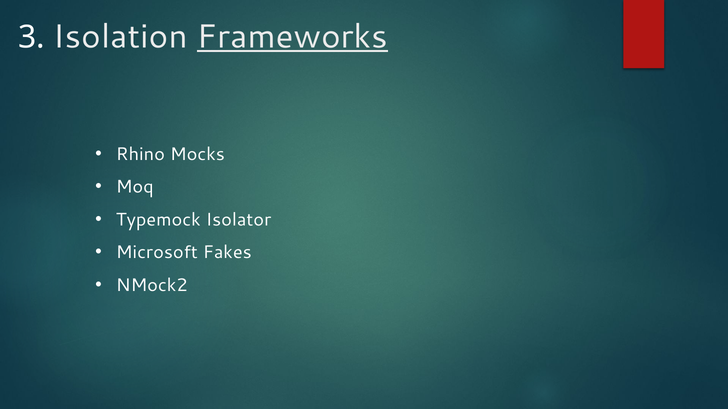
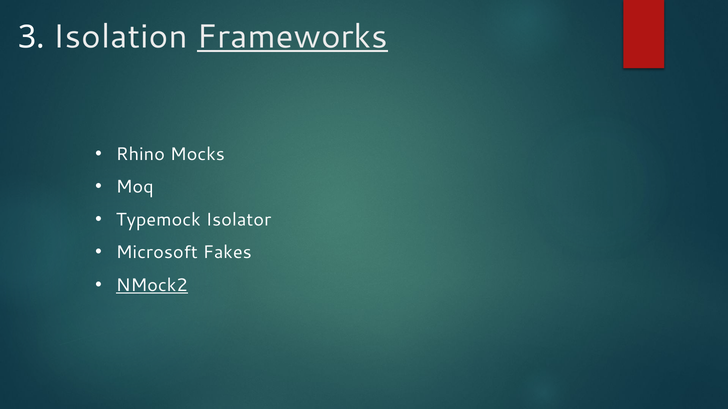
NMock2 underline: none -> present
